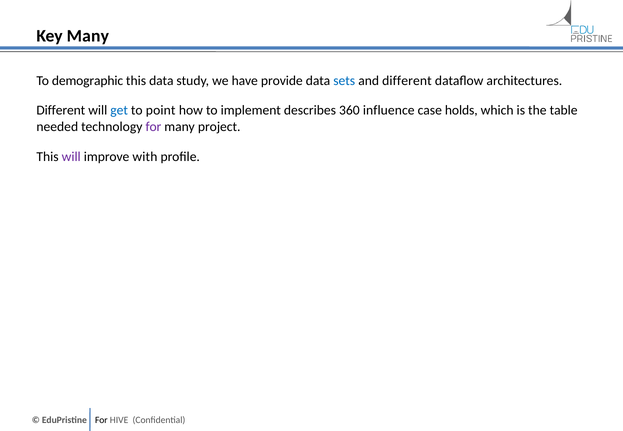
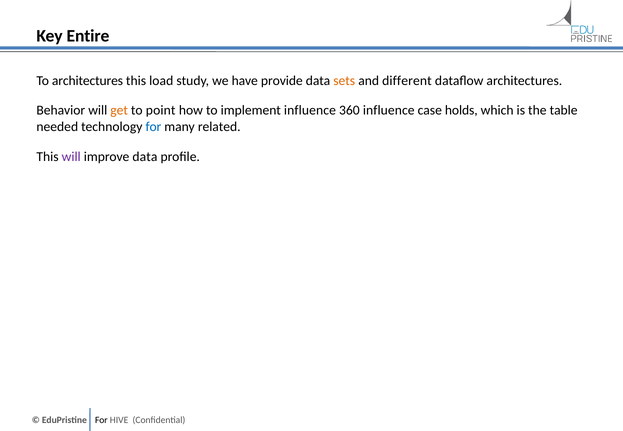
Key Many: Many -> Entire
To demographic: demographic -> architectures
this data: data -> load
sets colour: blue -> orange
Different at (61, 111): Different -> Behavior
get colour: blue -> orange
implement describes: describes -> influence
for at (153, 127) colour: purple -> blue
project: project -> related
improve with: with -> data
